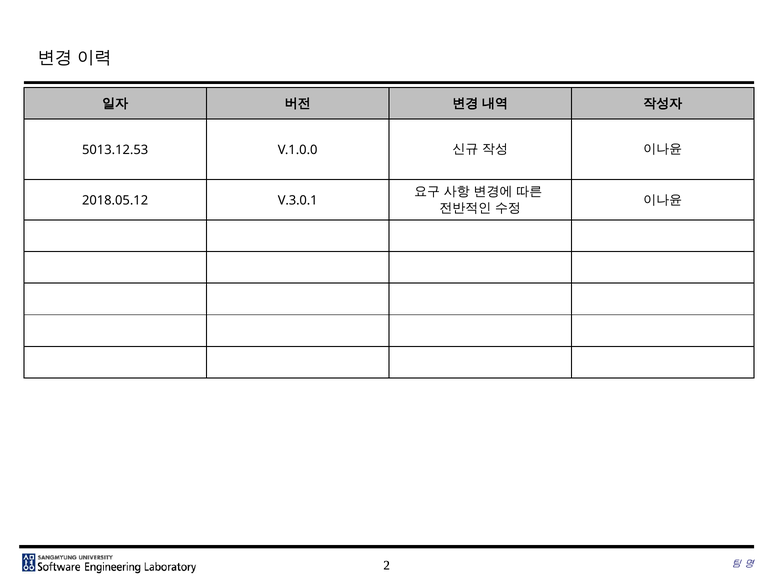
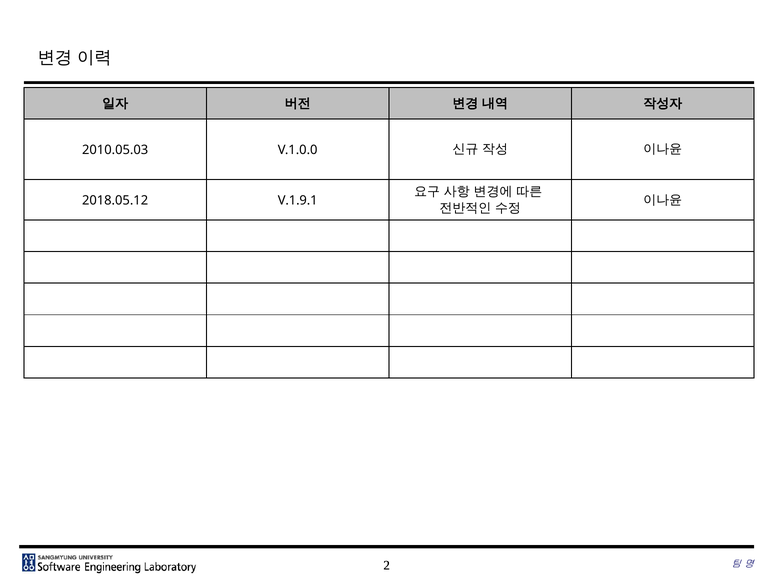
5013.12.53: 5013.12.53 -> 2010.05.03
V.3.0.1: V.3.0.1 -> V.1.9.1
